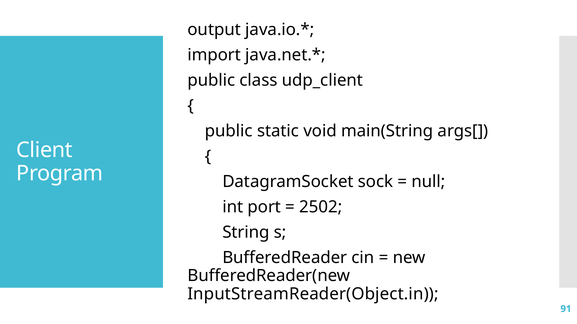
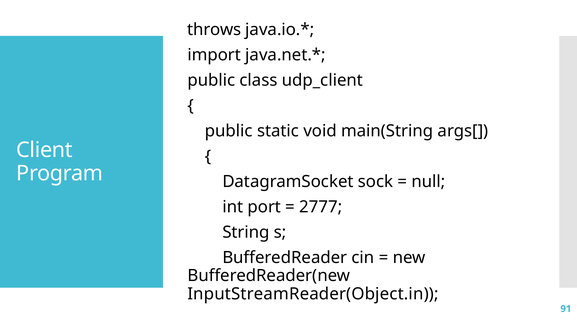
output: output -> throws
2502: 2502 -> 2777
